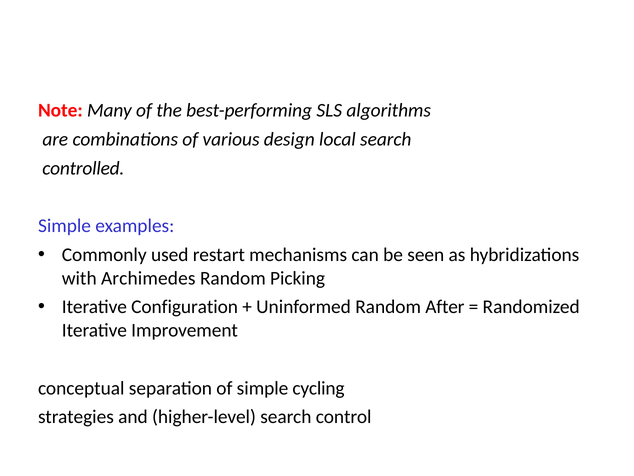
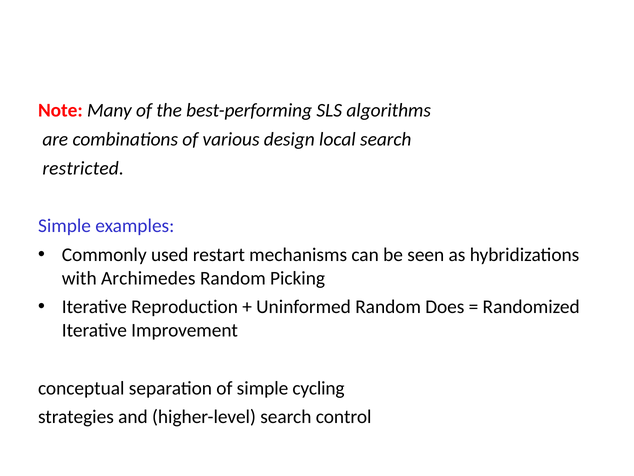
controlled: controlled -> restricted
Configuration: Configuration -> Reproduction
After: After -> Does
